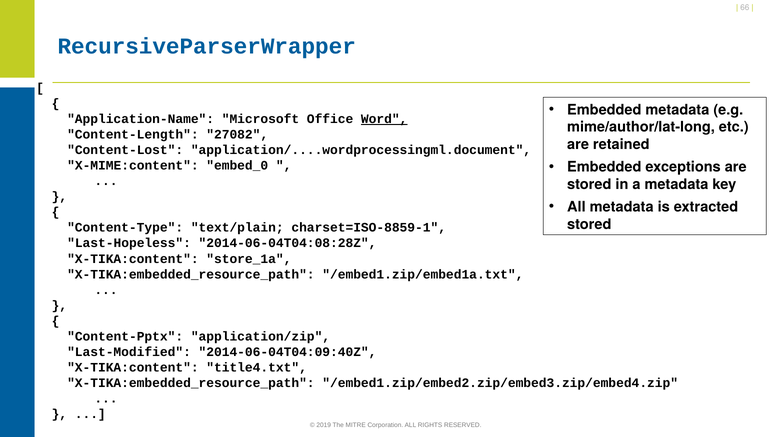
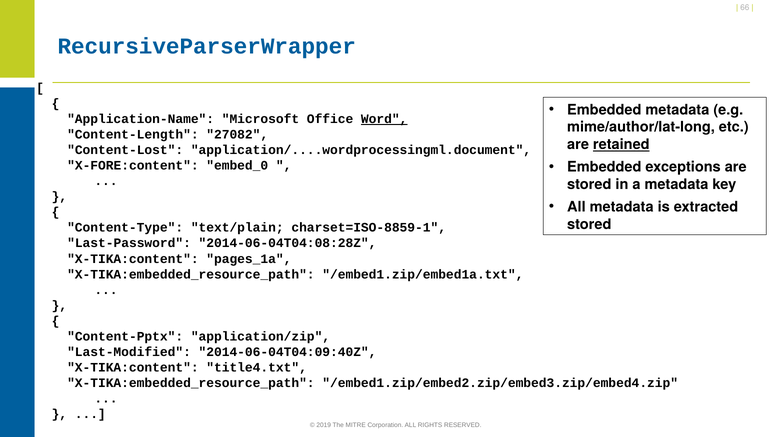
retained underline: none -> present
X-MIME:content: X-MIME:content -> X-FORE:content
Last-Hopeless: Last-Hopeless -> Last-Password
store_1a: store_1a -> pages_1a
